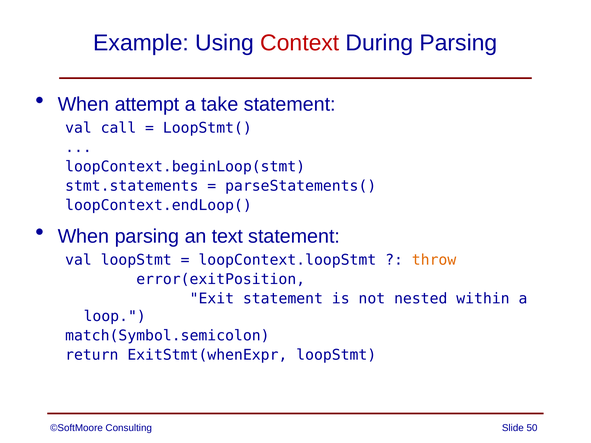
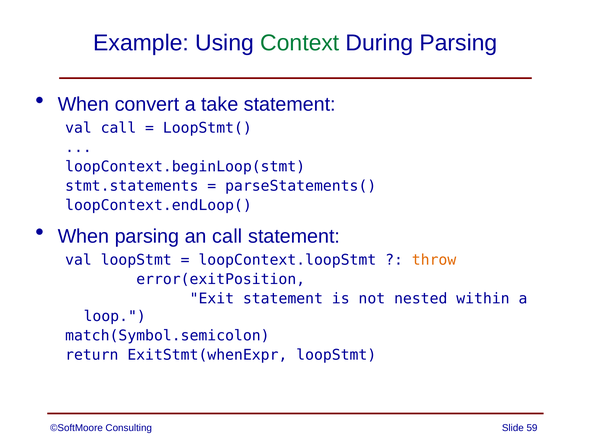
Context colour: red -> green
attempt: attempt -> convert
an text: text -> call
50: 50 -> 59
